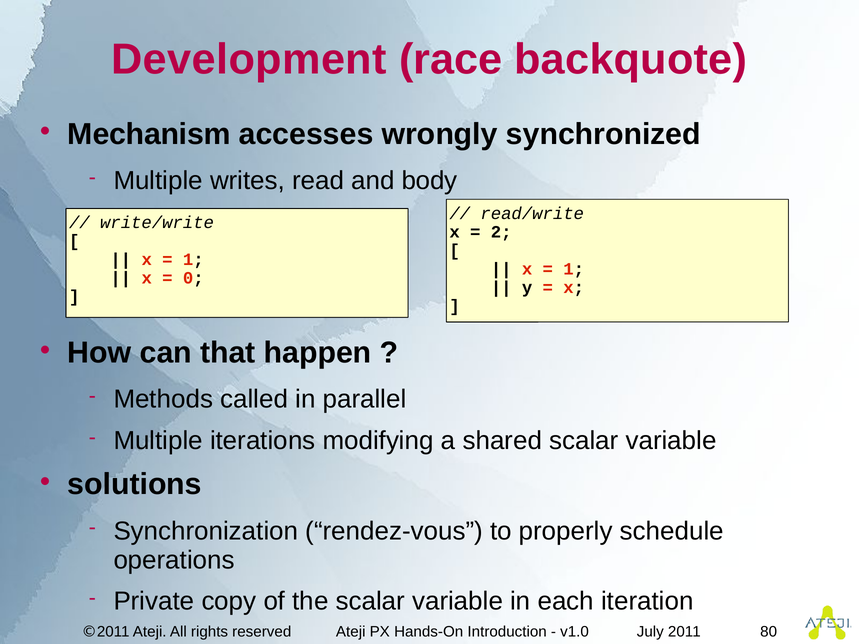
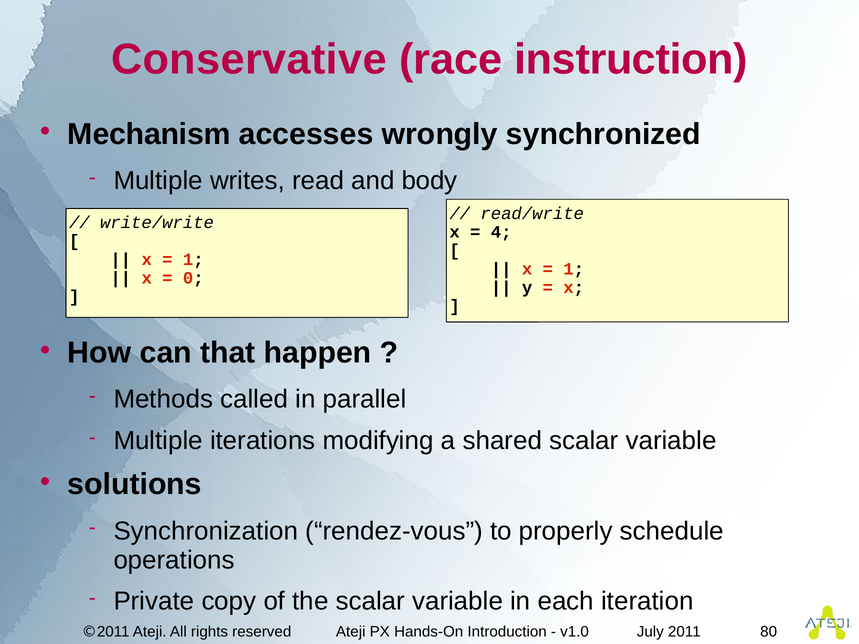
Development: Development -> Conservative
backquote: backquote -> instruction
2: 2 -> 4
